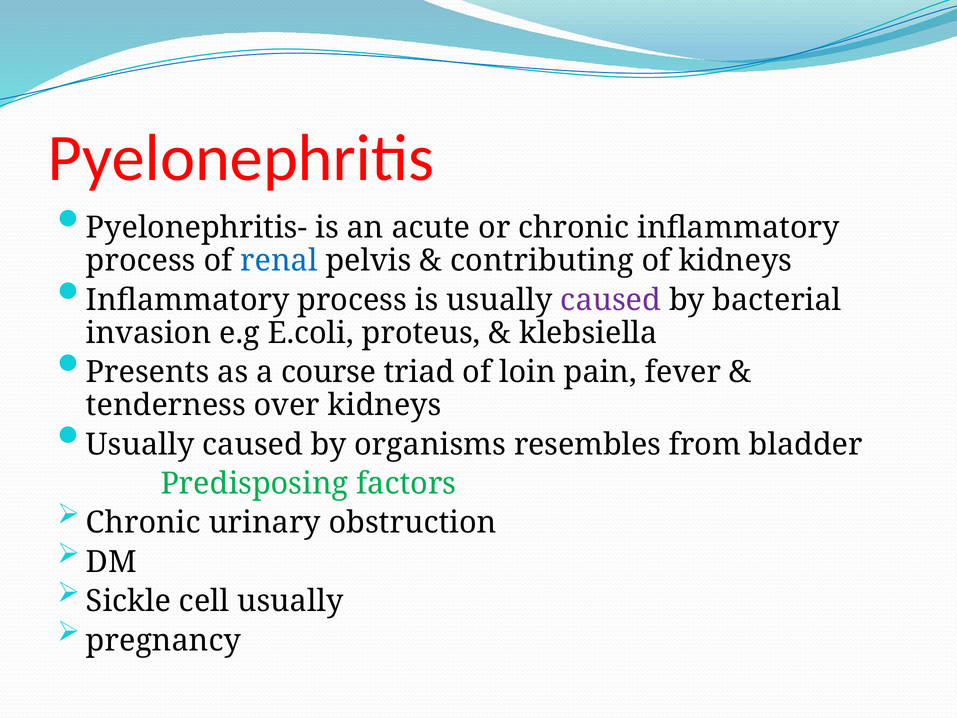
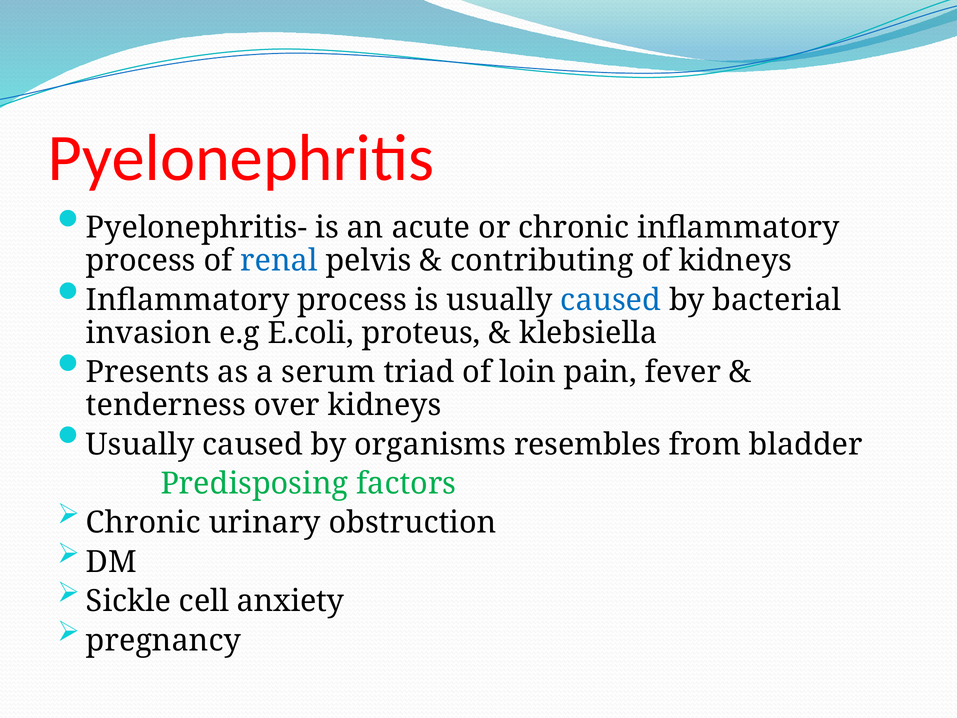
caused at (611, 300) colour: purple -> blue
course: course -> serum
cell usually: usually -> anxiety
